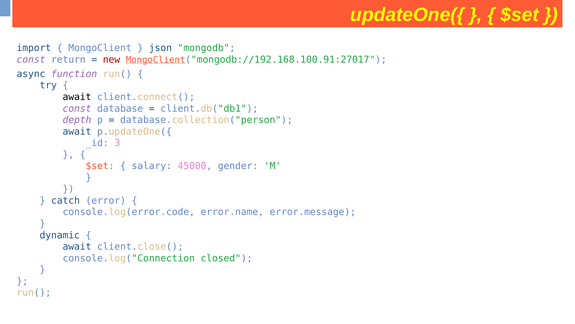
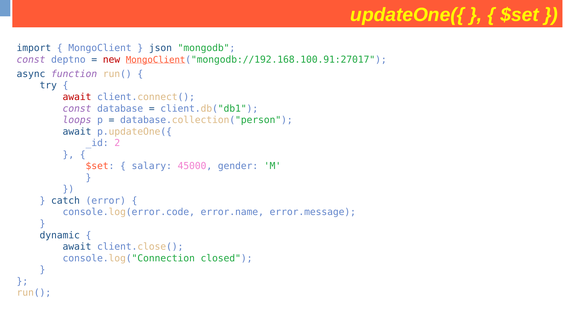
return: return -> deptno
await at (77, 97) colour: black -> red
depth: depth -> loops
3: 3 -> 2
